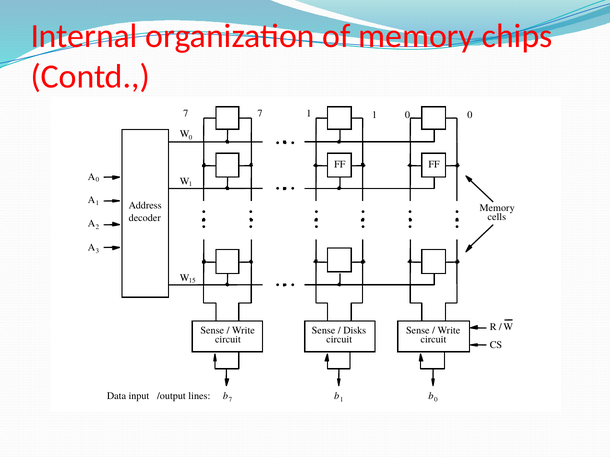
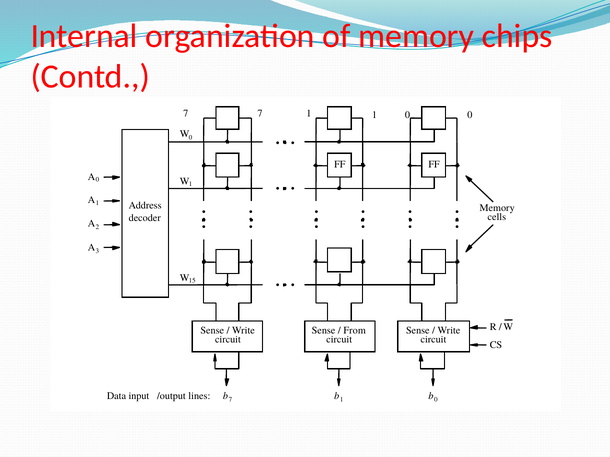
Disks: Disks -> From
